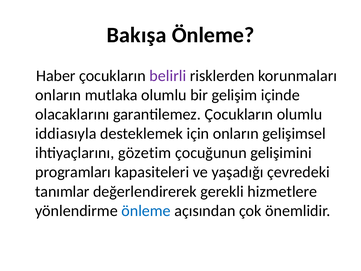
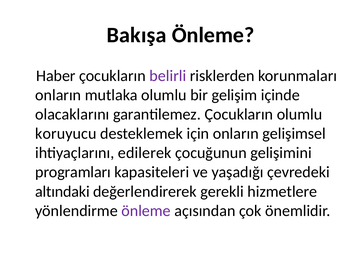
iddiasıyla: iddiasıyla -> koruyucu
gözetim: gözetim -> edilerek
tanımlar: tanımlar -> altındaki
önleme at (146, 211) colour: blue -> purple
